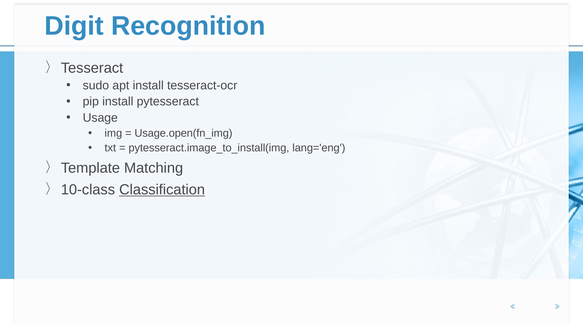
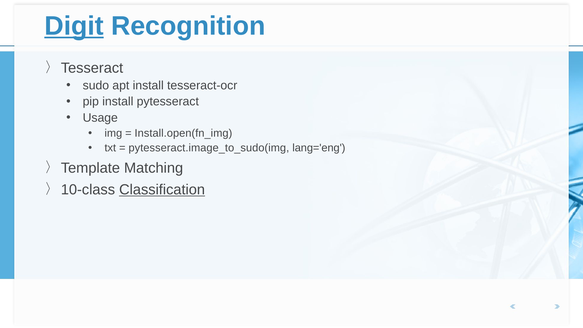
Digit underline: none -> present
Usage.open(fn_img: Usage.open(fn_img -> Install.open(fn_img
pytesseract.image_to_install(img: pytesseract.image_to_install(img -> pytesseract.image_to_sudo(img
